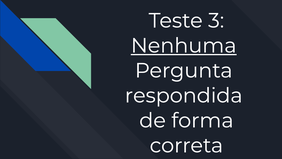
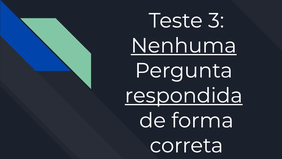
respondida underline: none -> present
